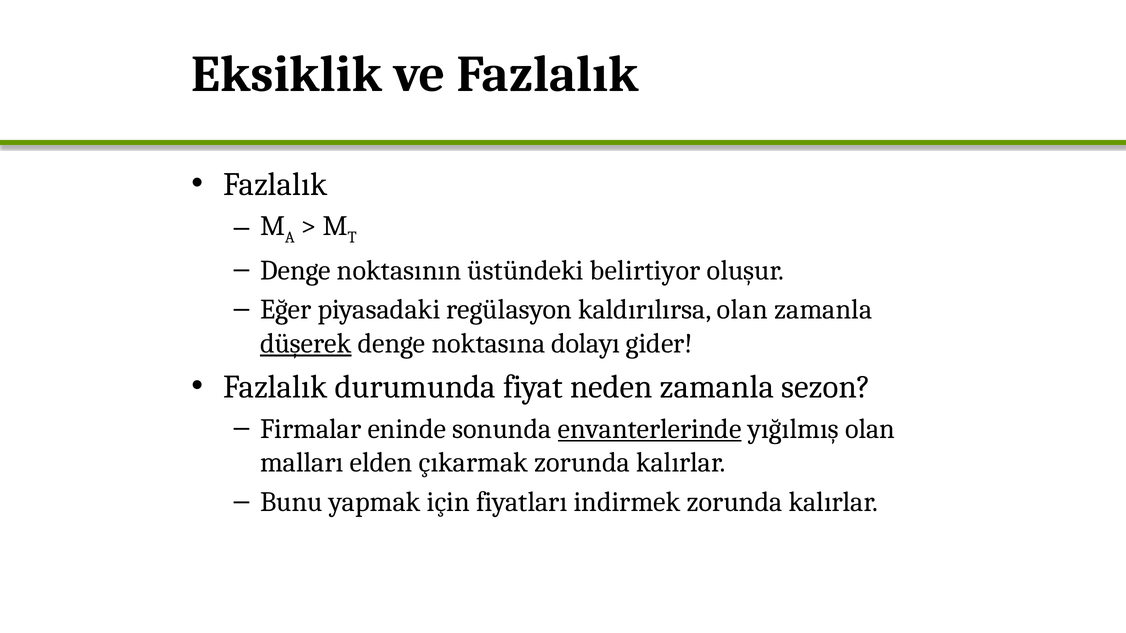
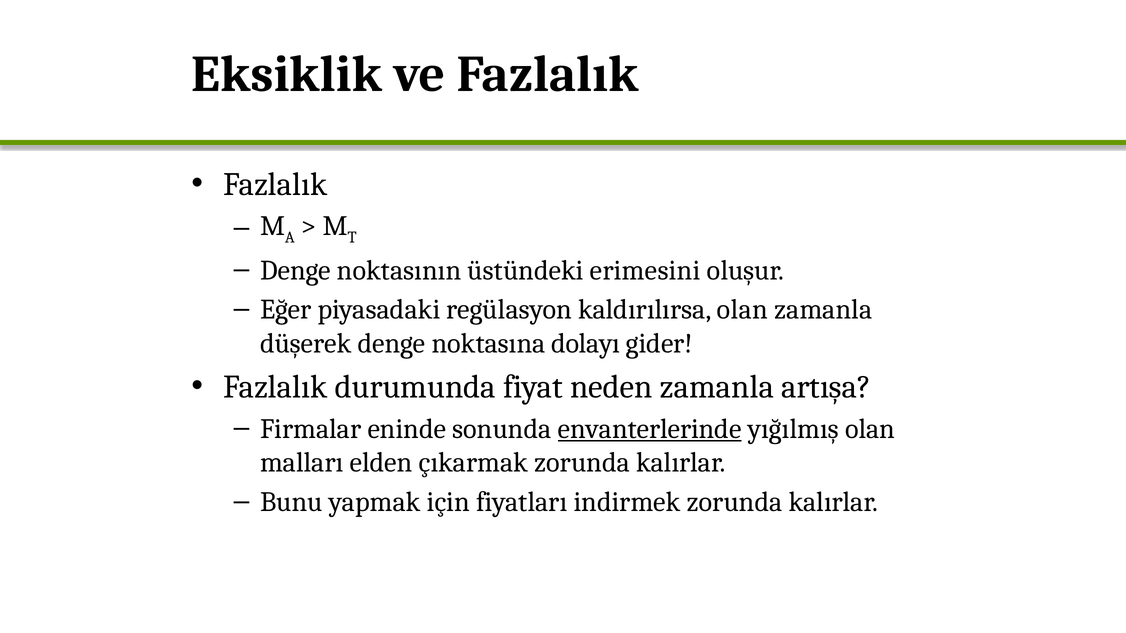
belirtiyor: belirtiyor -> erimesini
düşerek underline: present -> none
sezon: sezon -> artışa
